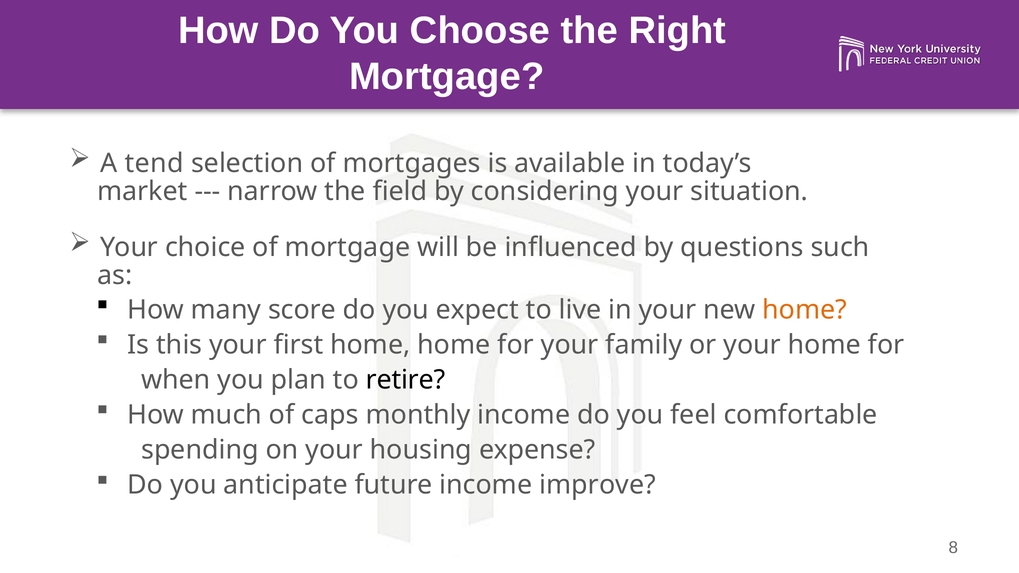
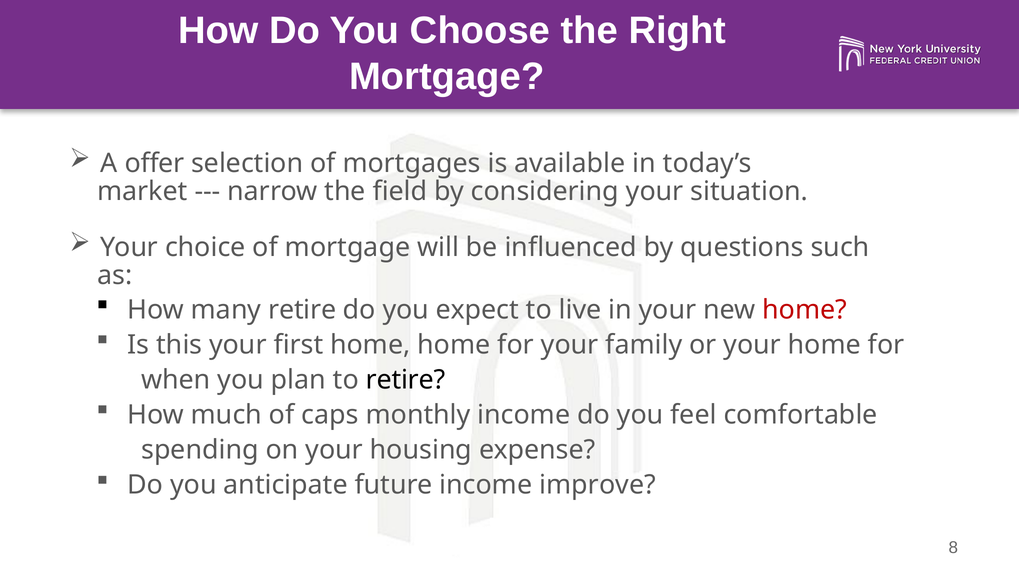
tend: tend -> offer
many score: score -> retire
home at (805, 310) colour: orange -> red
